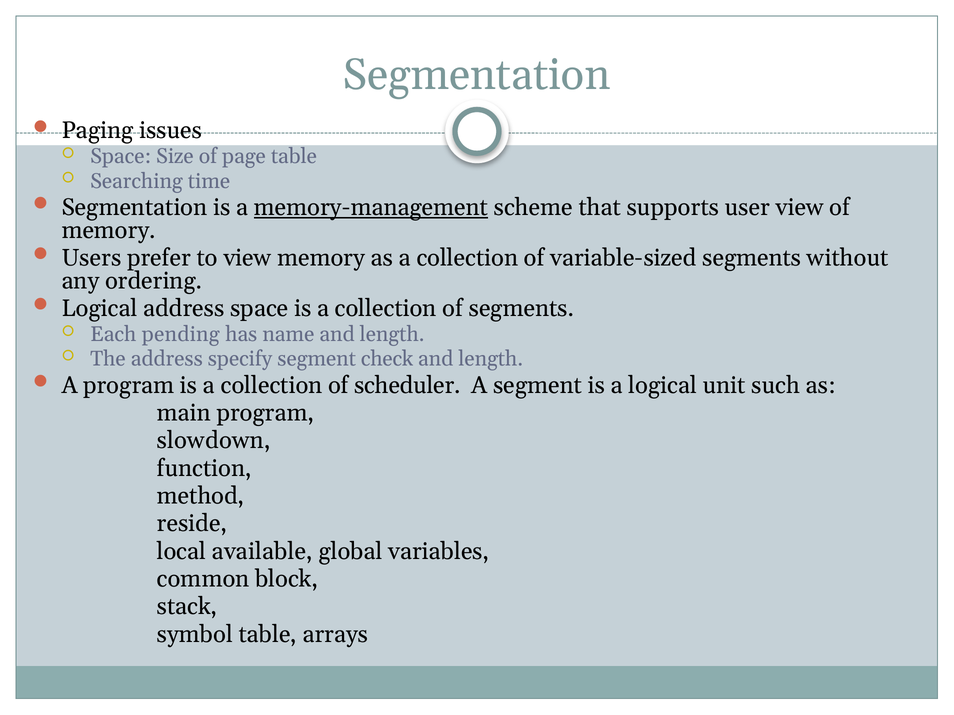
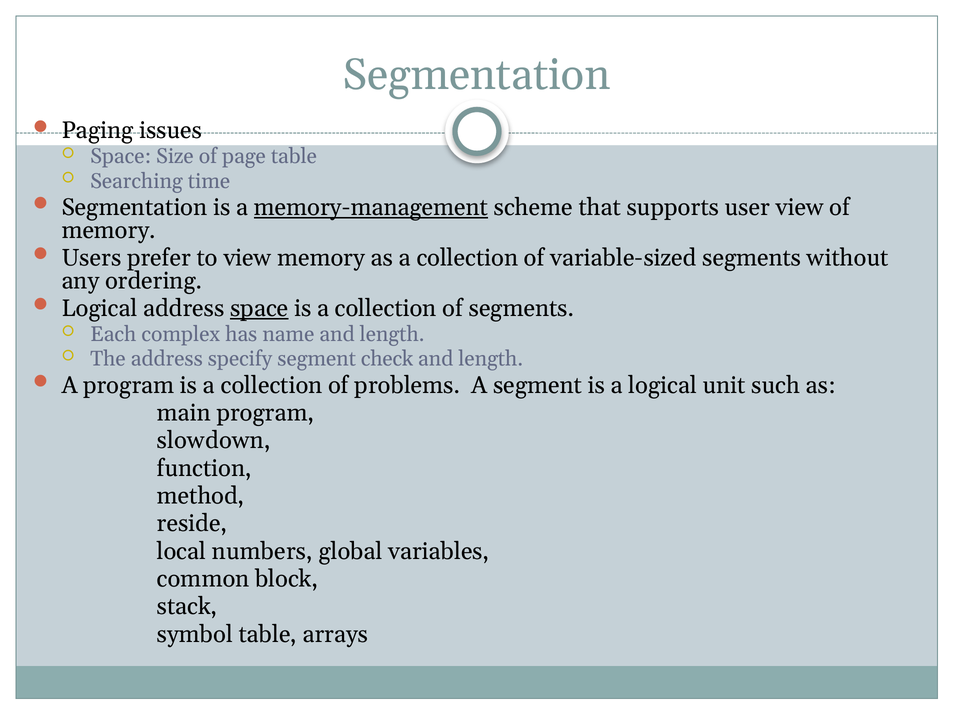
space at (259, 309) underline: none -> present
pending: pending -> complex
scheduler: scheduler -> problems
available: available -> numbers
